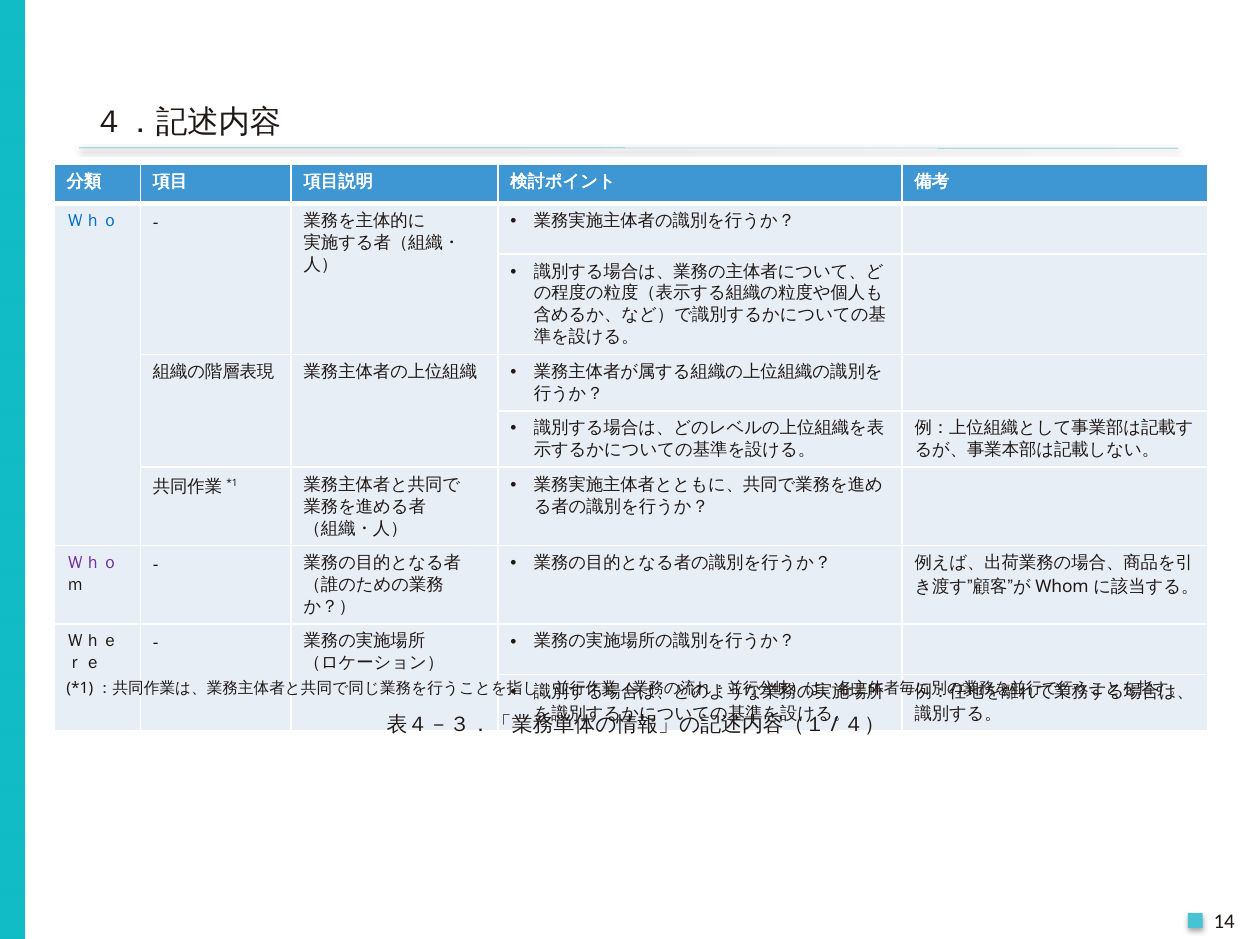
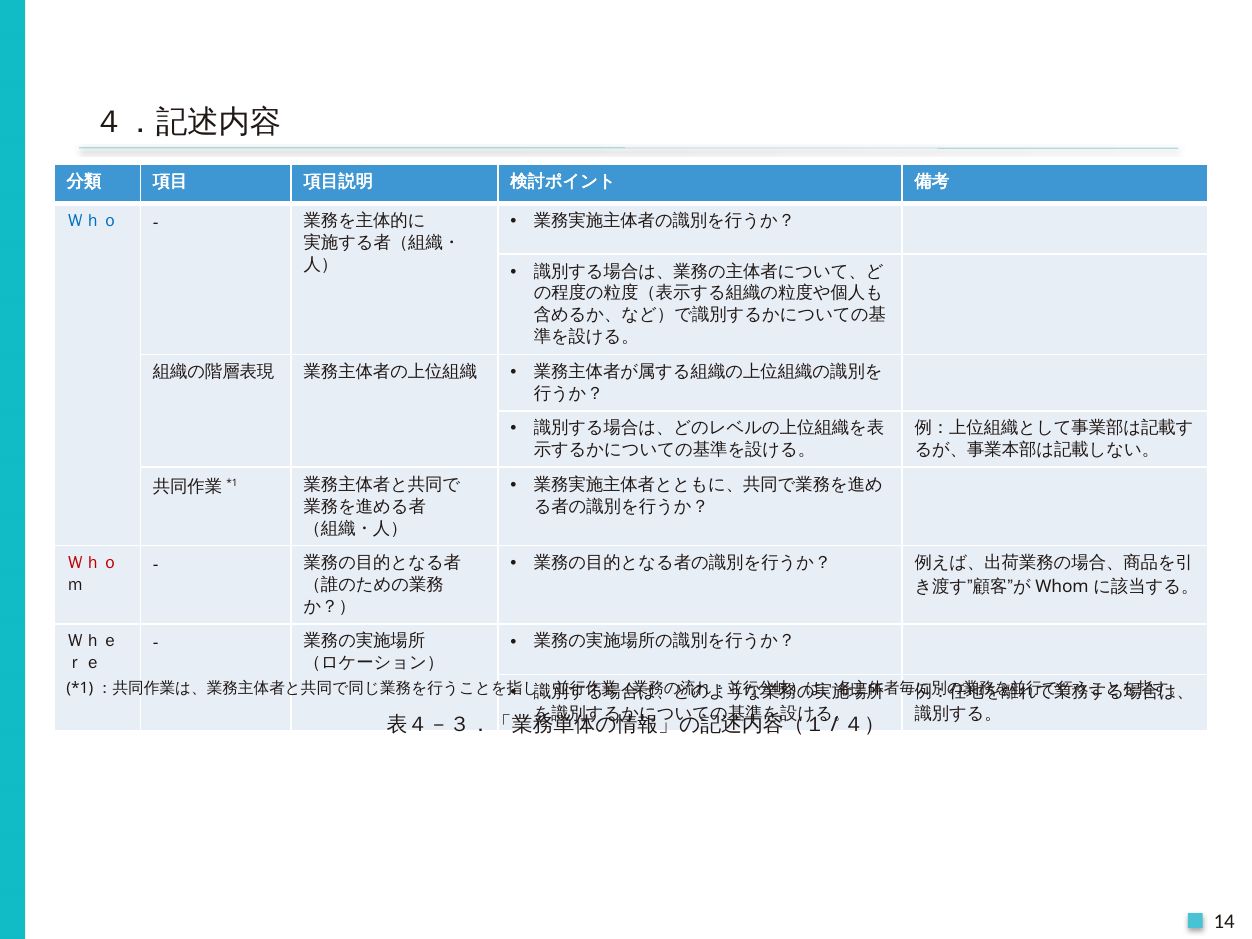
Ｗｈｏ at (93, 563) colour: purple -> red
